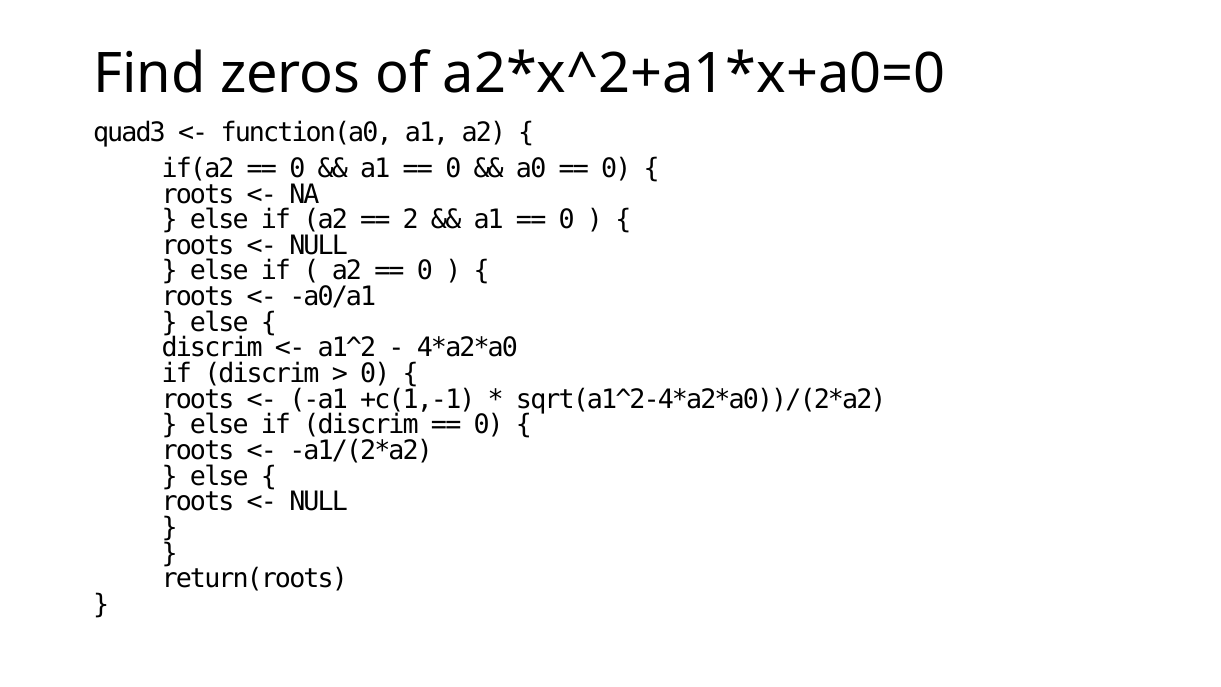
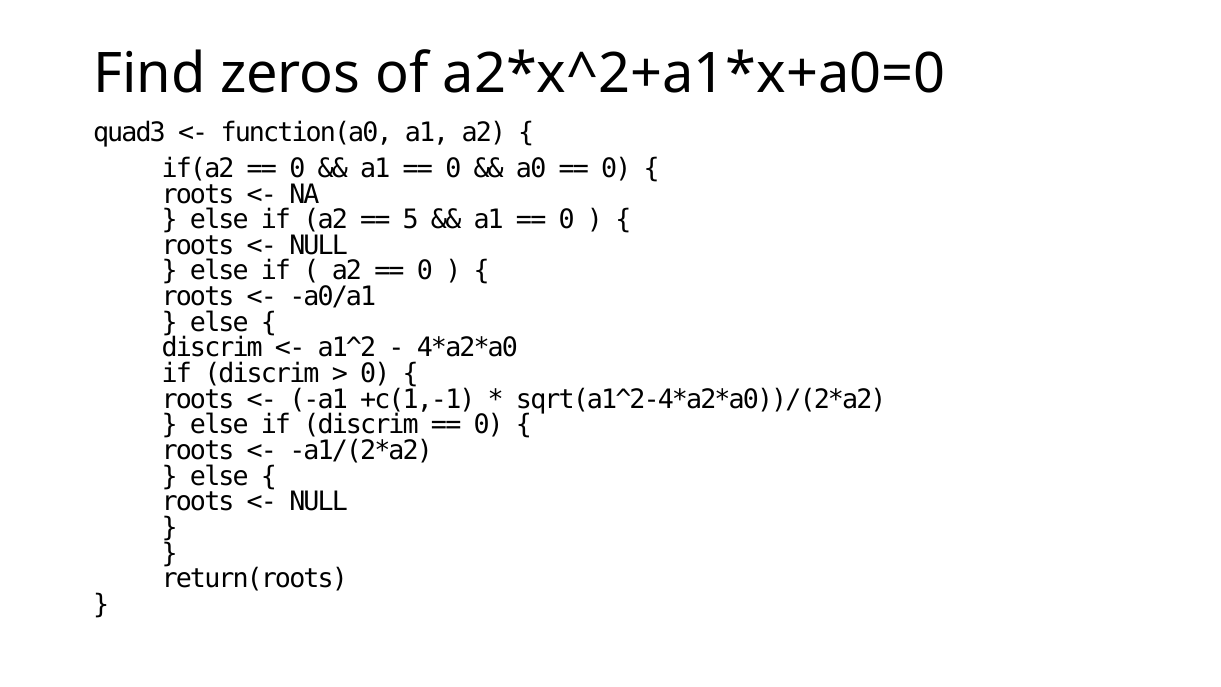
2: 2 -> 5
